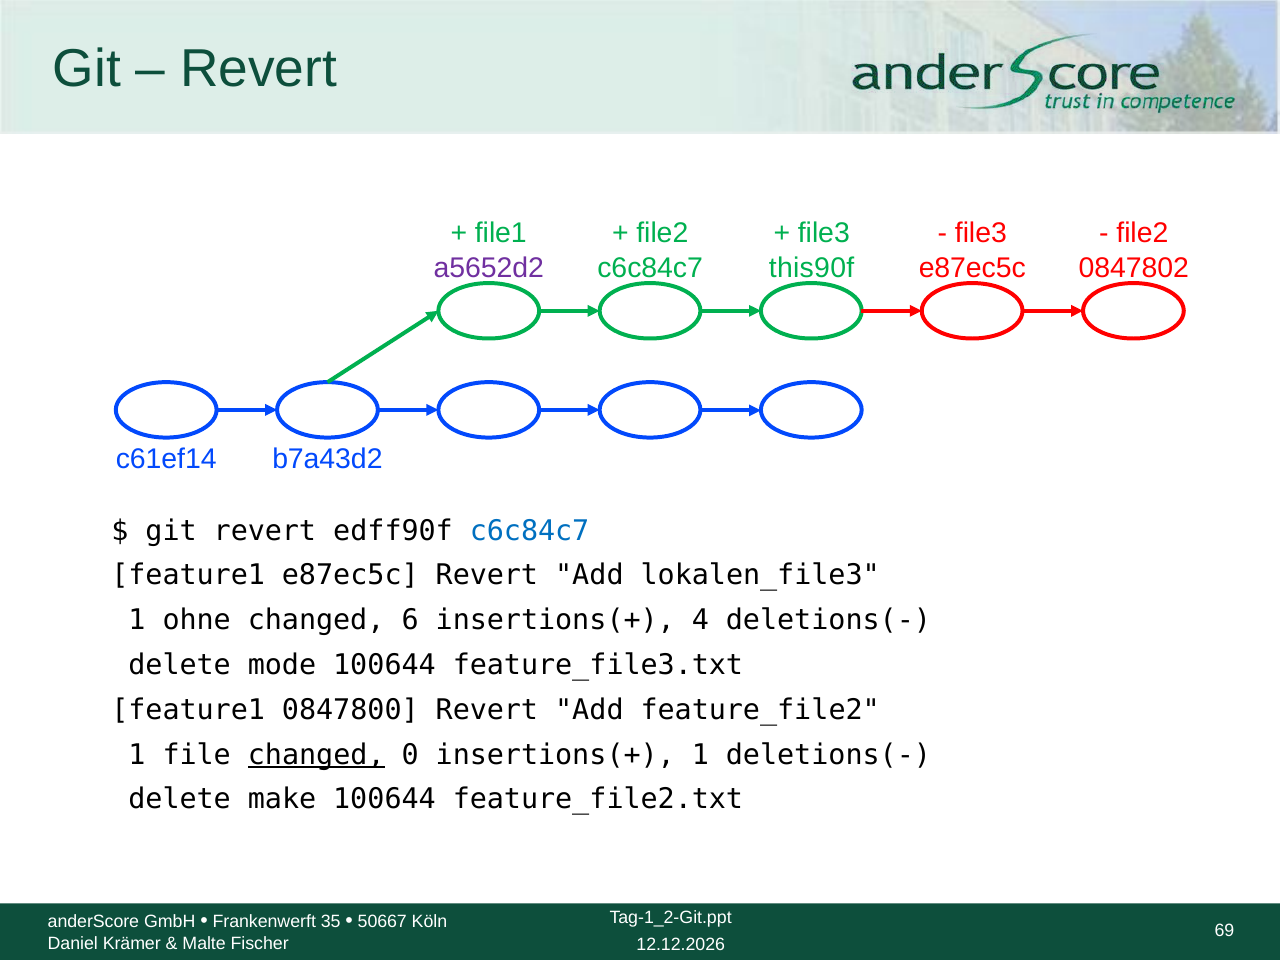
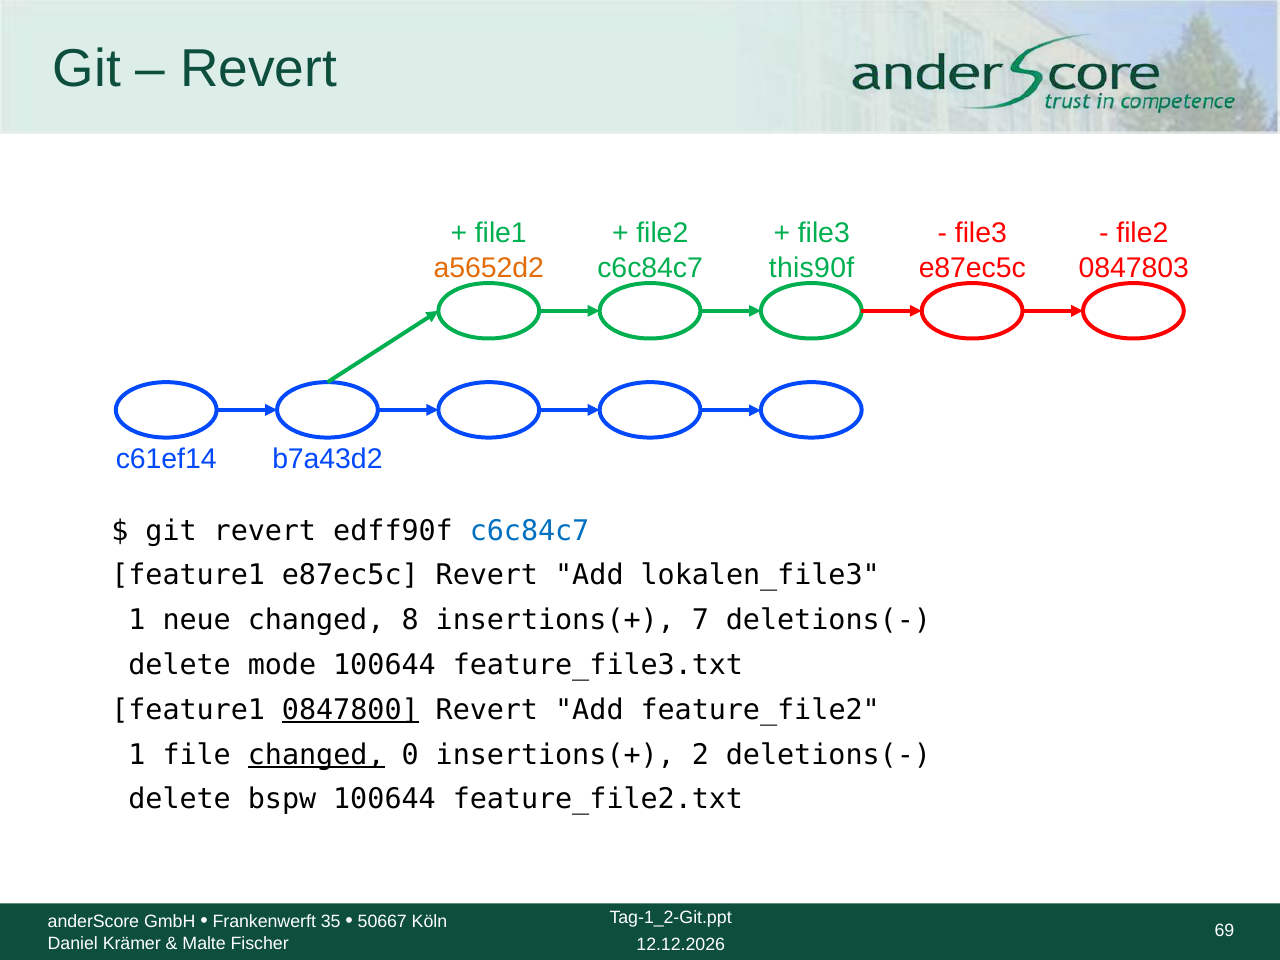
a5652d2 colour: purple -> orange
0847802: 0847802 -> 0847803
ohne: ohne -> neue
6: 6 -> 8
4: 4 -> 7
0847800 underline: none -> present
insertions(+ 1: 1 -> 2
make: make -> bspw
